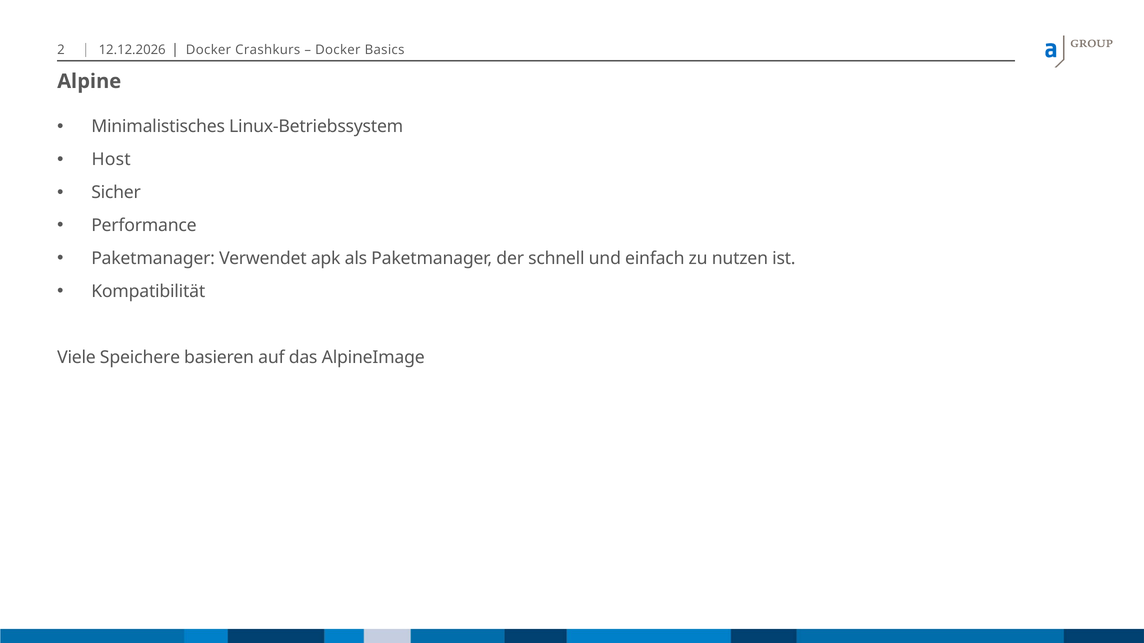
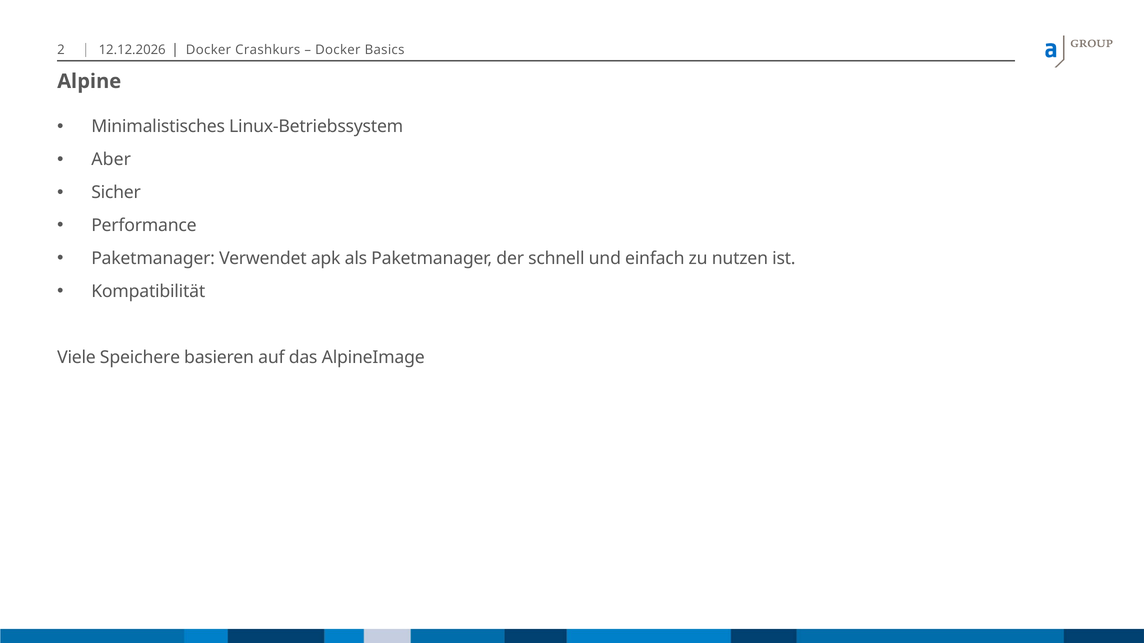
Host: Host -> Aber
